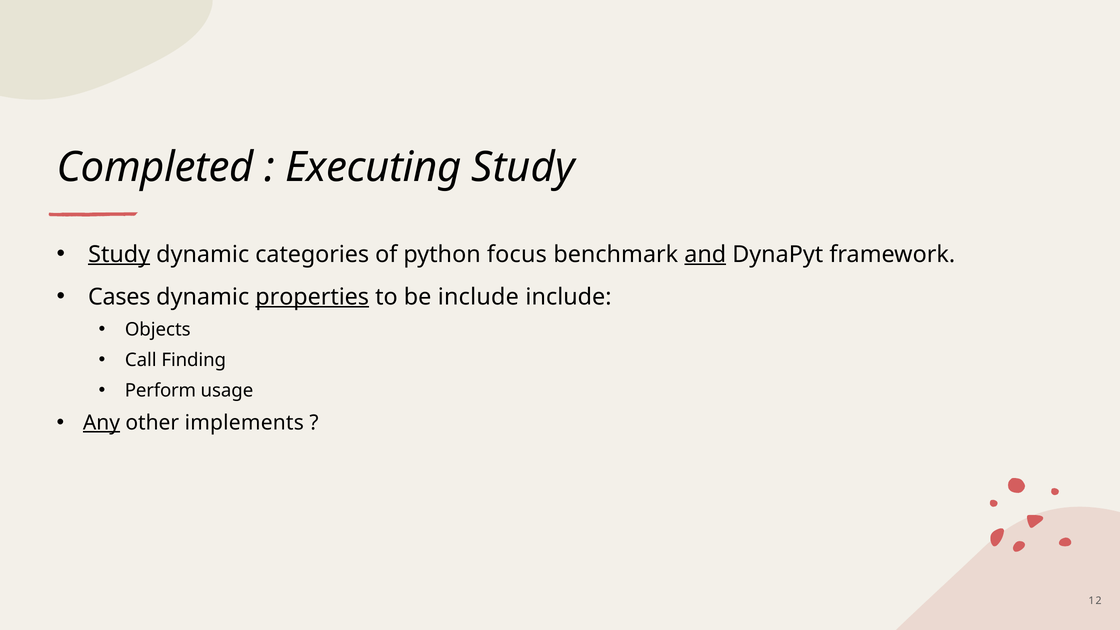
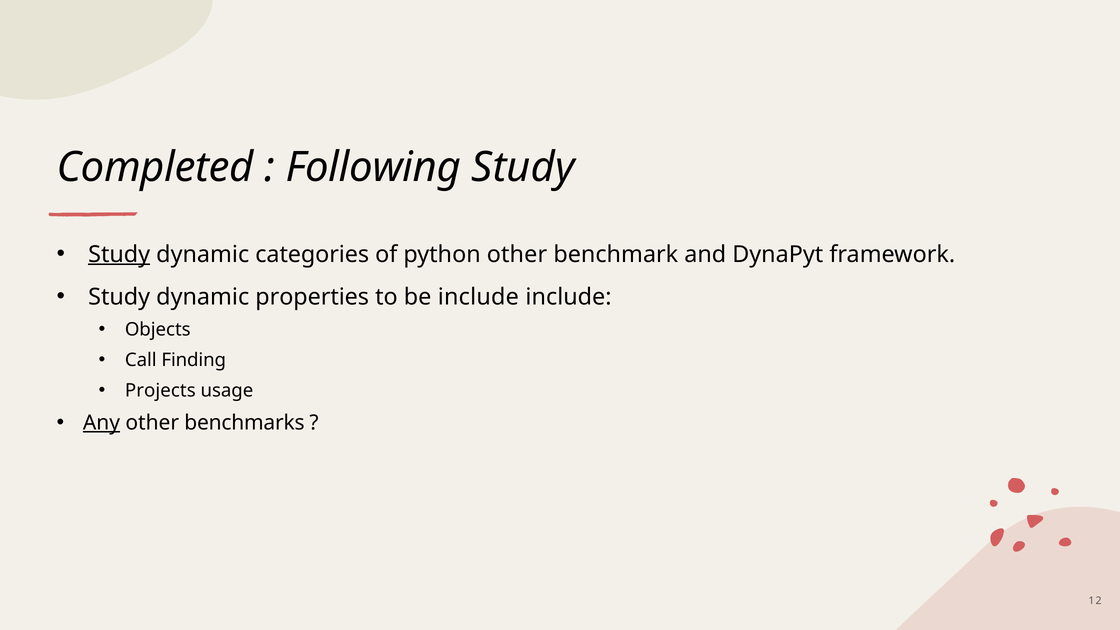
Executing: Executing -> Following
python focus: focus -> other
and underline: present -> none
Cases at (119, 297): Cases -> Study
properties underline: present -> none
Perform: Perform -> Projects
implements: implements -> benchmarks
